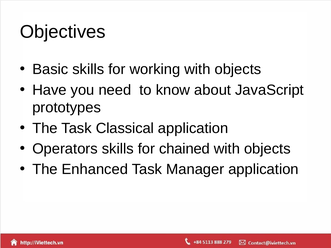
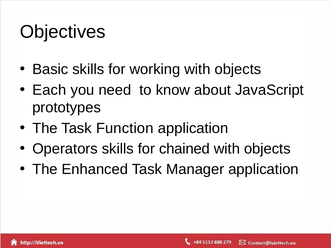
Have: Have -> Each
Classical: Classical -> Function
